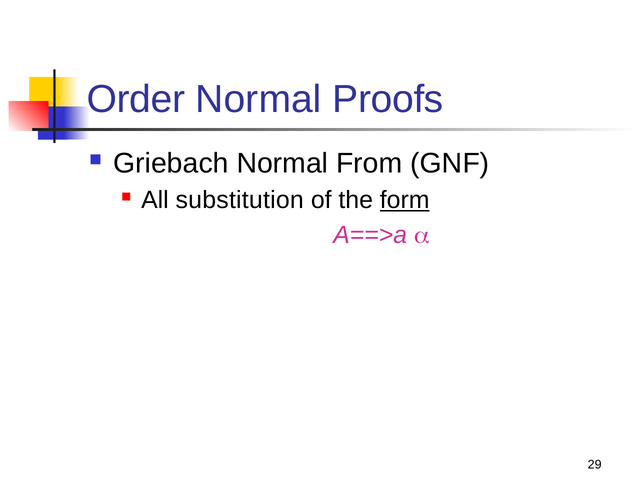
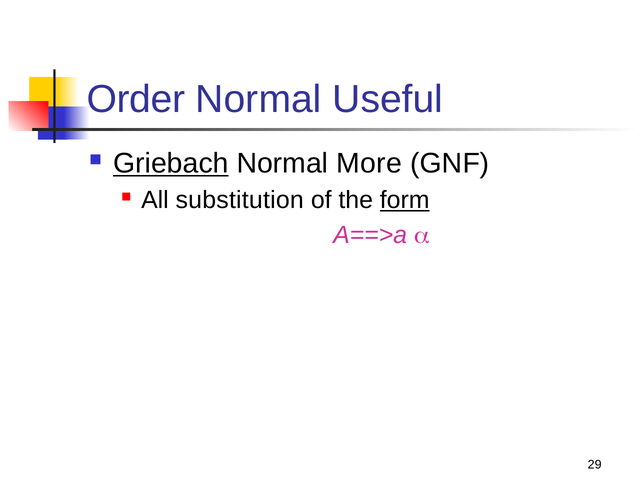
Proofs: Proofs -> Useful
Griebach underline: none -> present
From: From -> More
